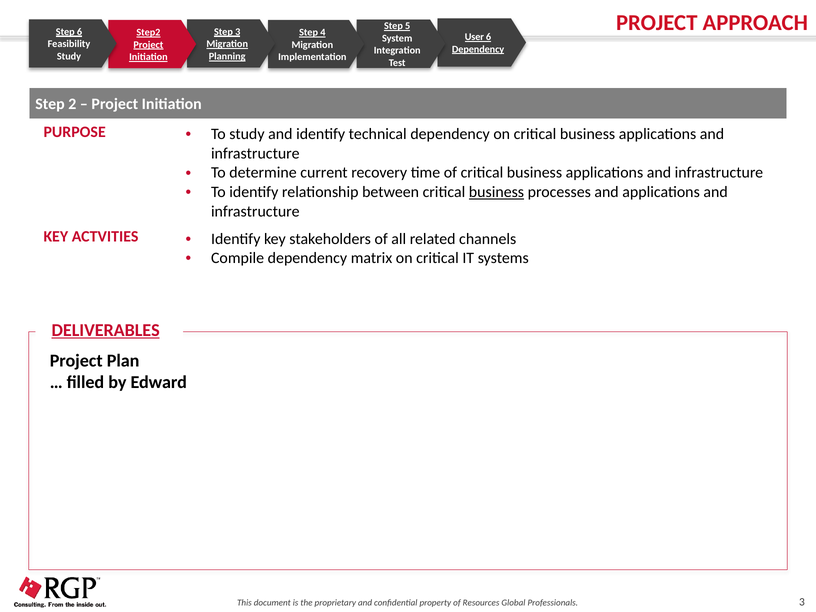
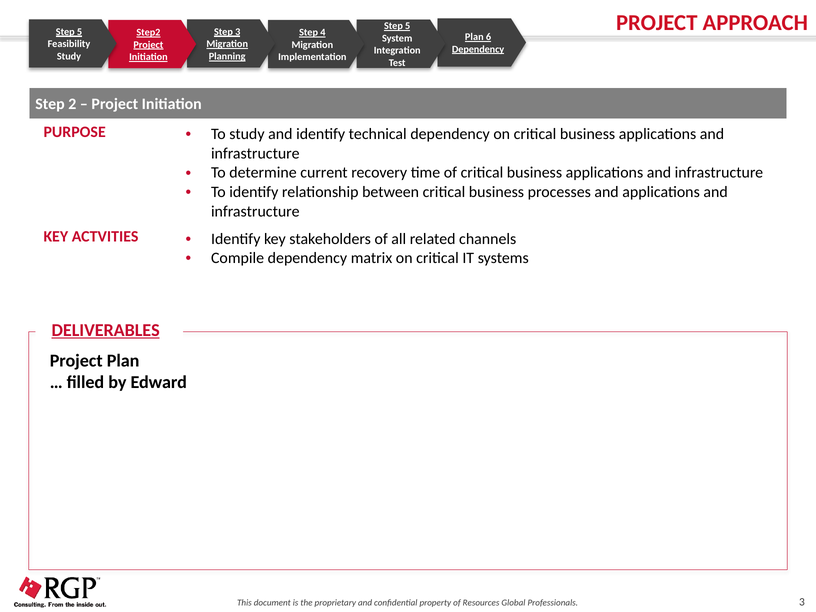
6 at (80, 32): 6 -> 5
User at (474, 37): User -> Plan
business at (496, 192) underline: present -> none
